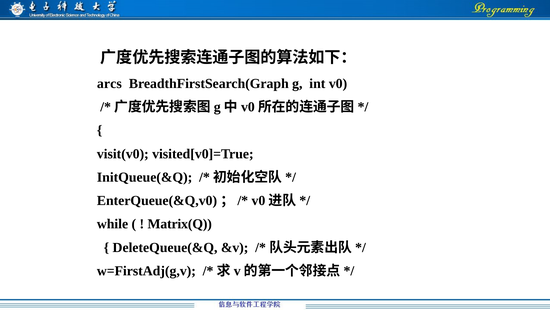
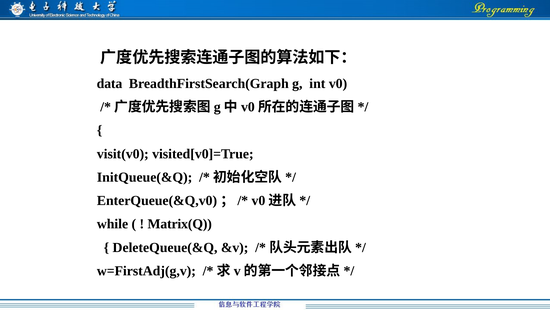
arcs: arcs -> data
